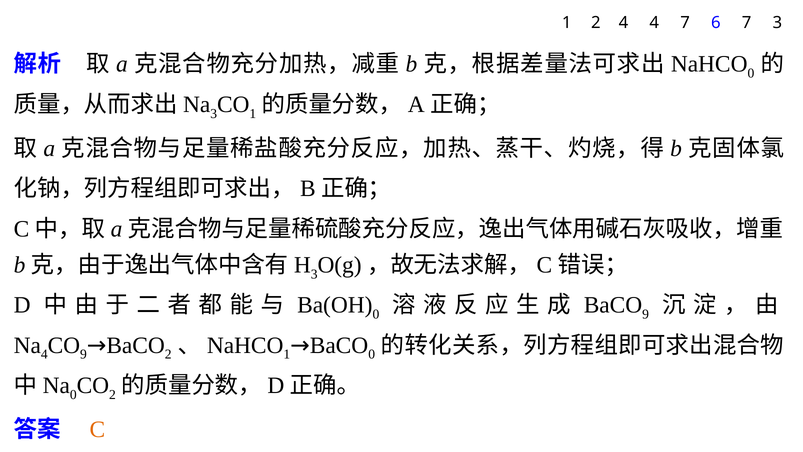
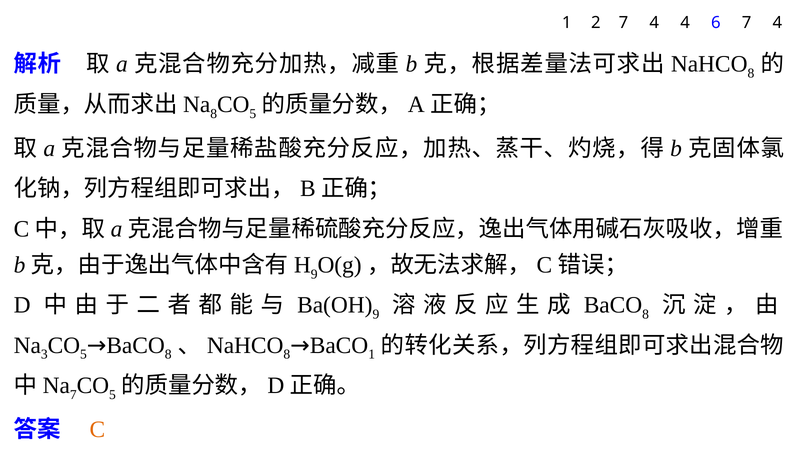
2 4: 4 -> 7
4 7: 7 -> 4
6 7 3: 3 -> 4
0 at (751, 73): 0 -> 8
3 at (214, 114): 3 -> 8
1 at (253, 114): 1 -> 5
3 at (314, 274): 3 -> 9
0 at (376, 314): 0 -> 9
9 at (646, 314): 9 -> 8
4 at (44, 354): 4 -> 3
9 at (83, 354): 9 -> 5
2 at (168, 354): 2 -> 8
1 at (287, 354): 1 -> 8
0 at (372, 354): 0 -> 1
0 at (73, 395): 0 -> 7
2 at (112, 395): 2 -> 5
